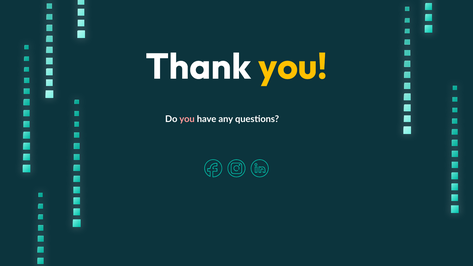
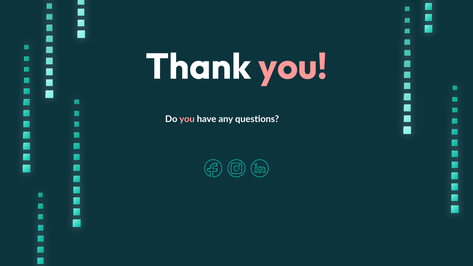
you at (293, 67) colour: yellow -> pink
